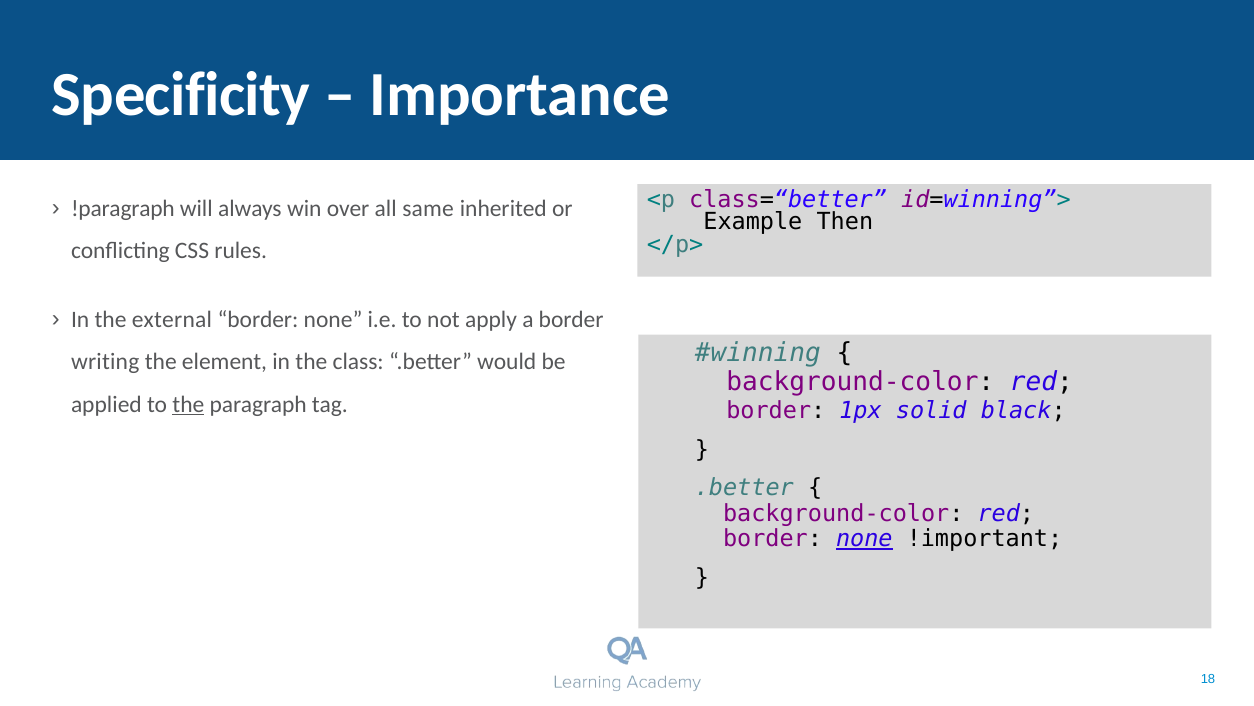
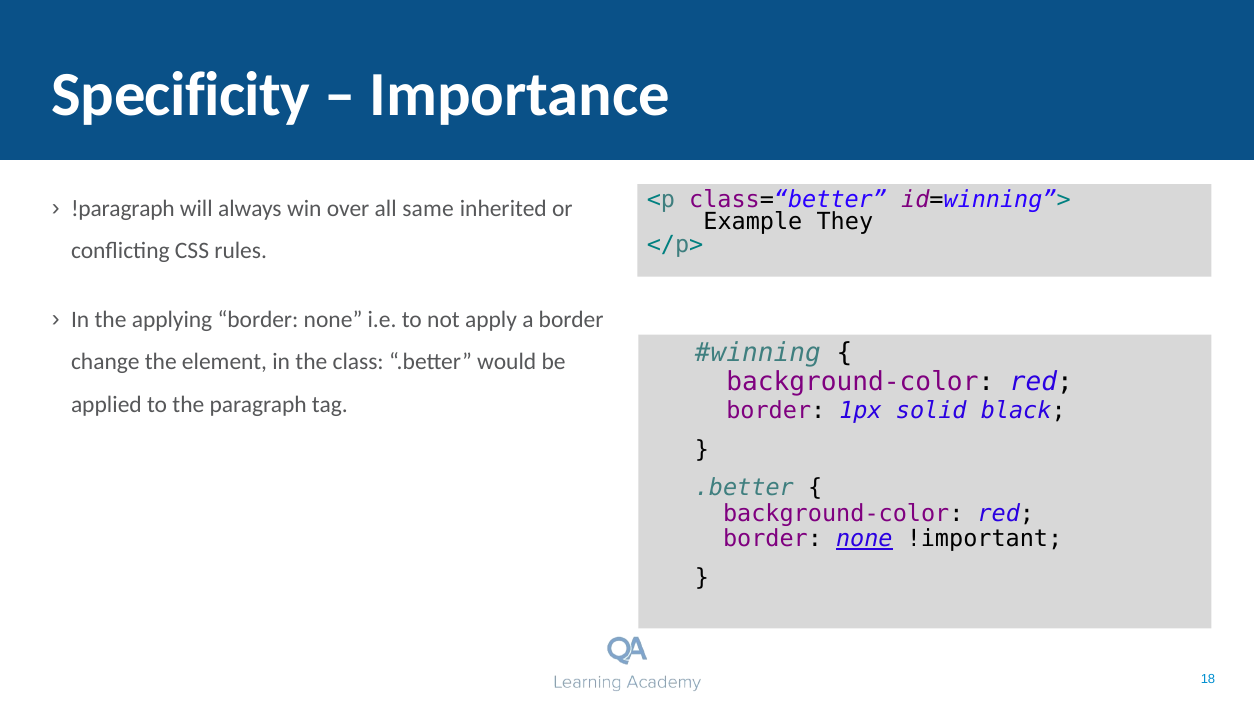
Then: Then -> They
external: external -> applying
writing: writing -> change
the at (188, 404) underline: present -> none
